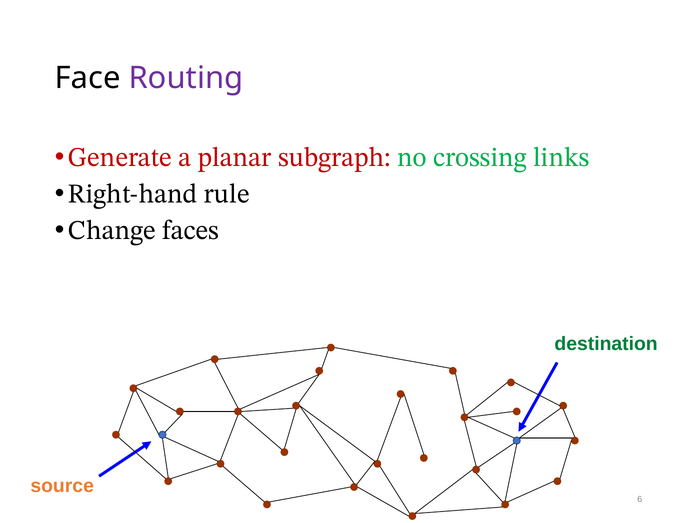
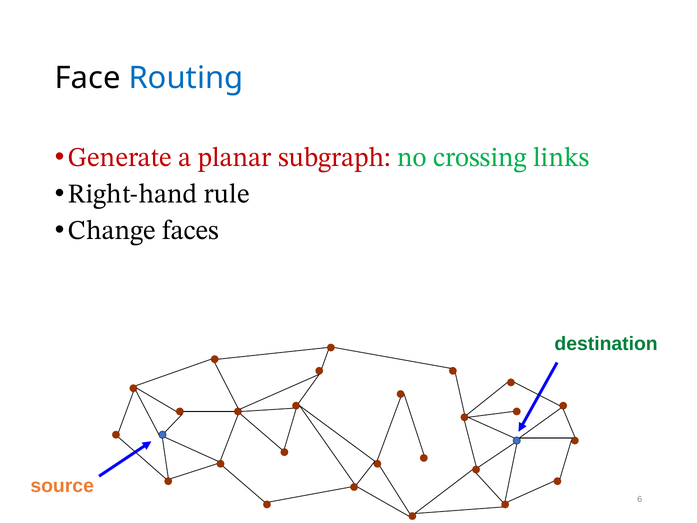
Routing colour: purple -> blue
